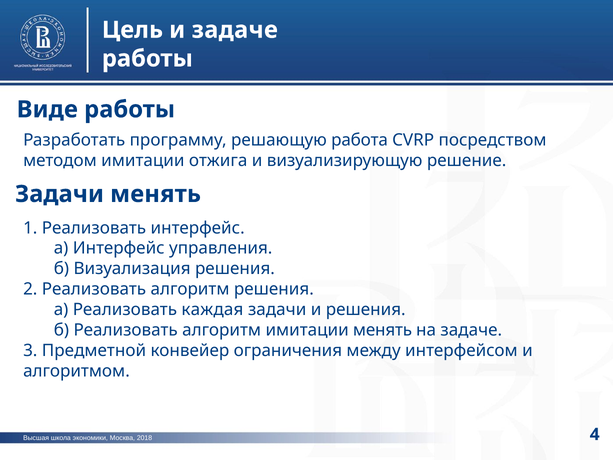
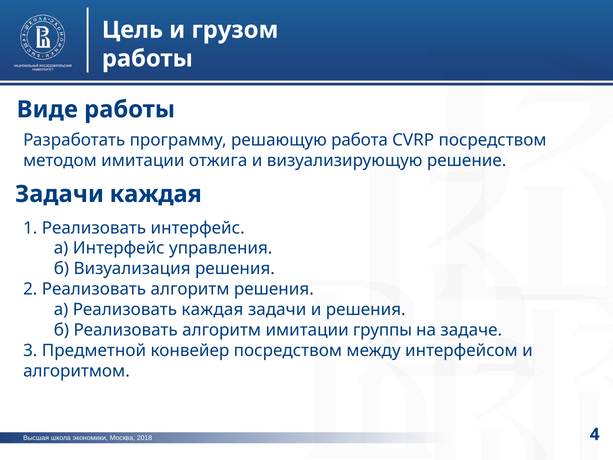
и задаче: задаче -> грузом
Задачи менять: менять -> каждая
имитации менять: менять -> группы
конвейер ограничения: ограничения -> посредством
